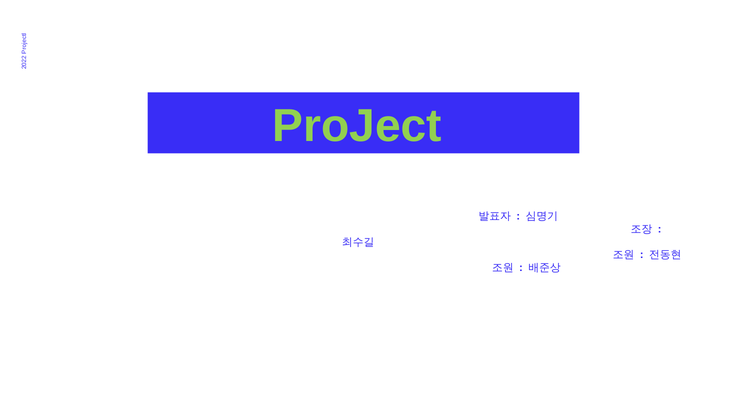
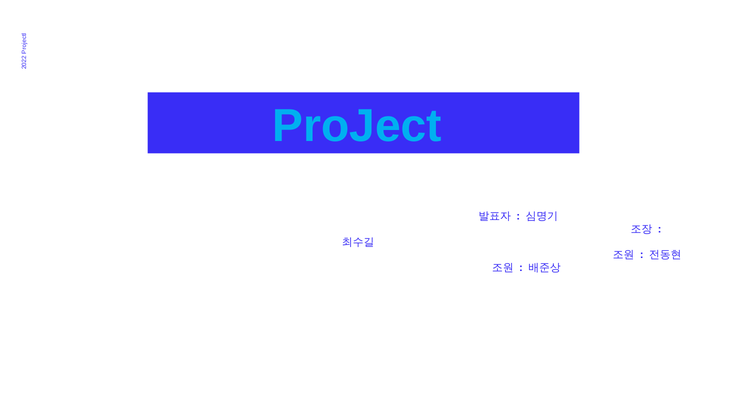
ProJect colour: light green -> light blue
